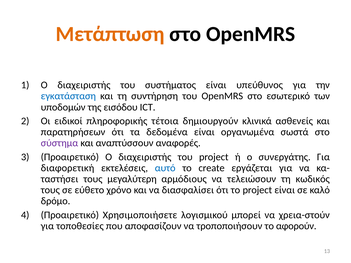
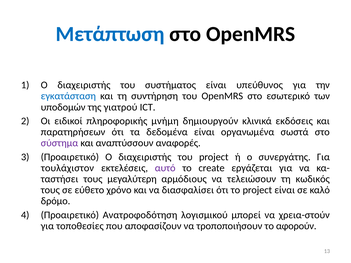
Μετάπτωση colour: orange -> blue
εισόδου: εισόδου -> γιατρού
τέτοια: τέτοια -> μνήμη
ασθενείς: ασθενείς -> εκδόσεις
διαφορετική: διαφορετική -> τουλάχιστον
αυτό colour: blue -> purple
Χρησιμοποιήσετε: Χρησιμοποιήσετε -> Ανατροφοδότηση
